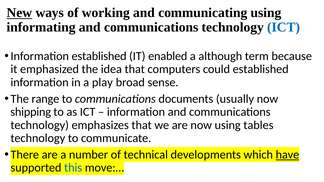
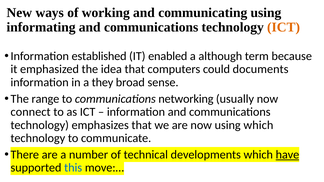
New underline: present -> none
ICT at (284, 27) colour: blue -> orange
could established: established -> documents
play: play -> they
documents: documents -> networking
shipping: shipping -> connect
using tables: tables -> which
